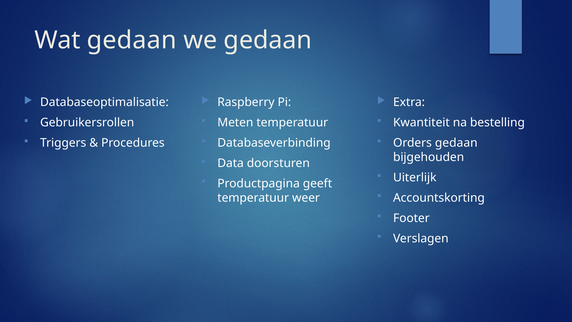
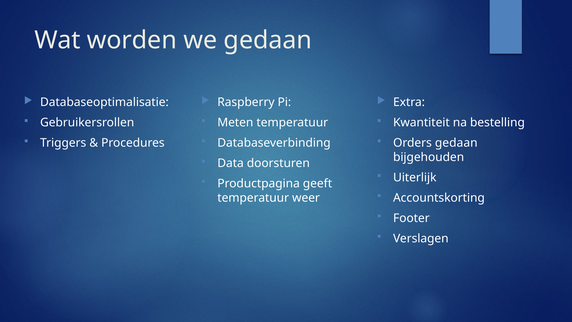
Wat gedaan: gedaan -> worden
